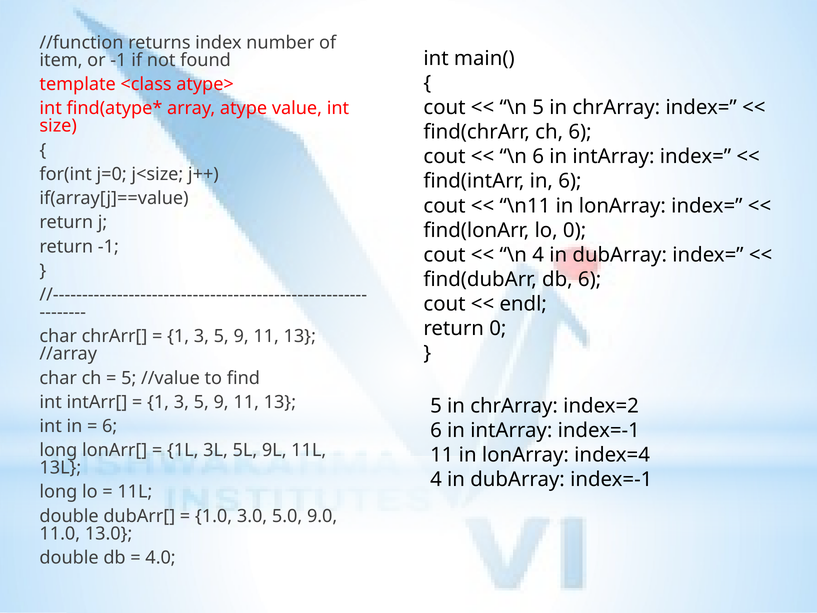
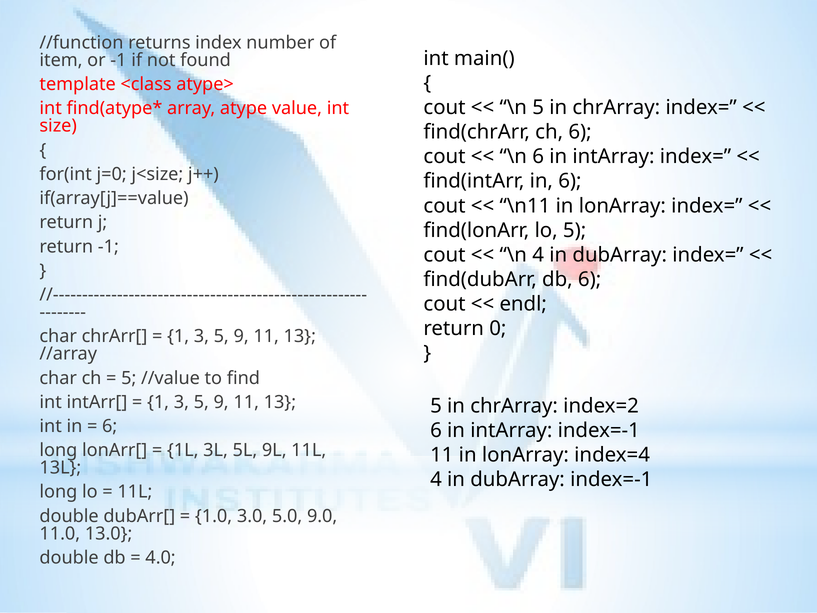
lo 0: 0 -> 5
